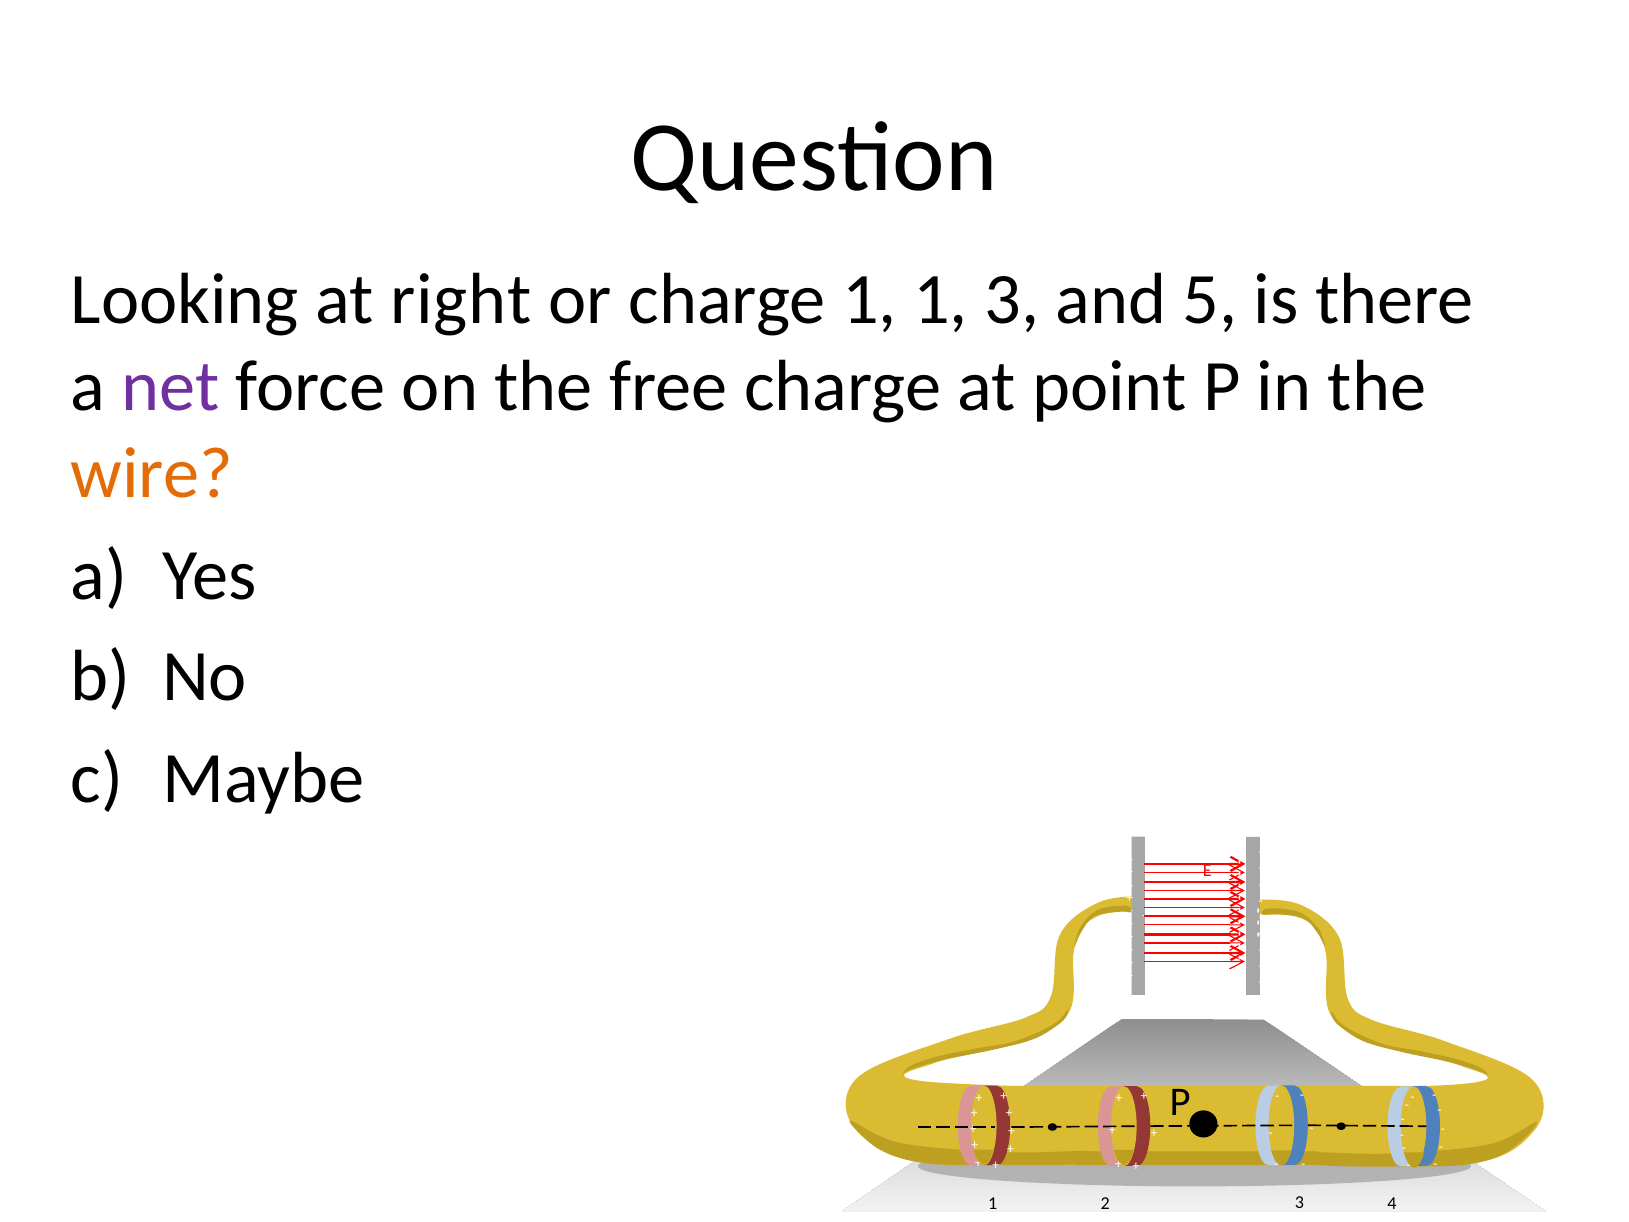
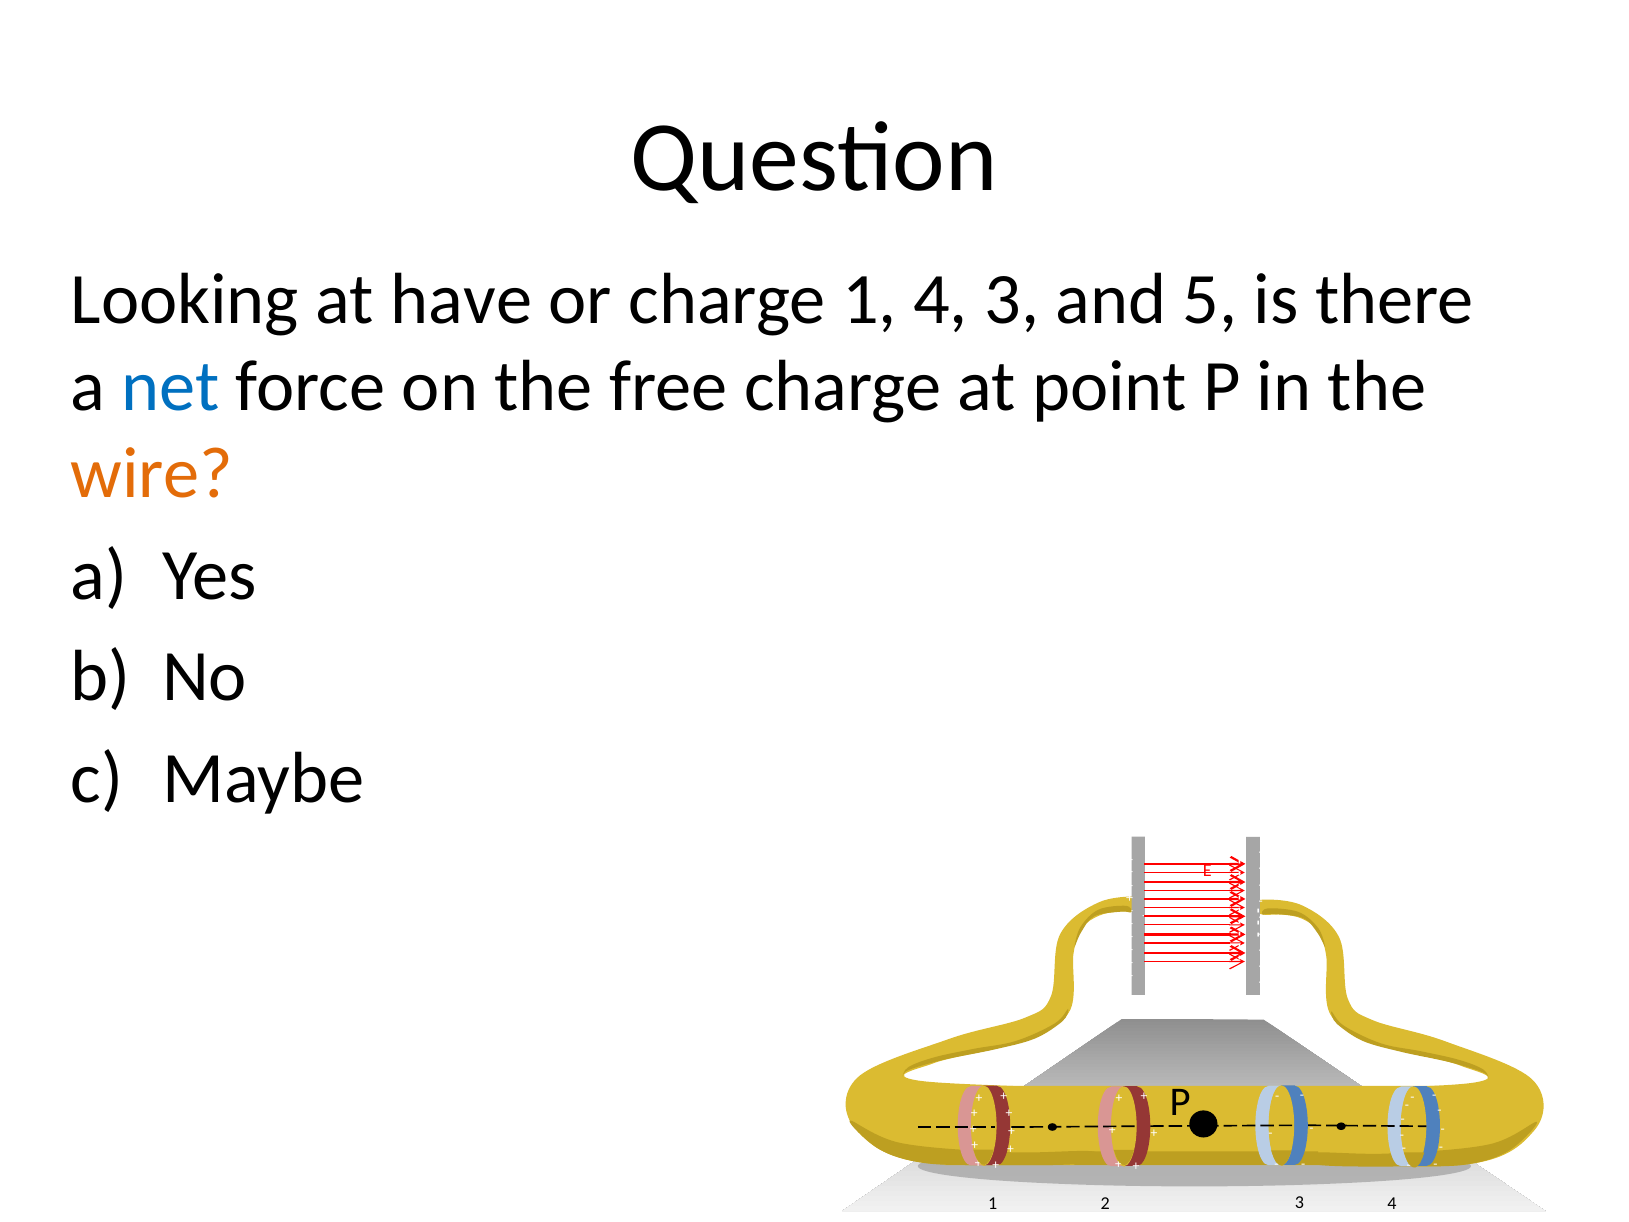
right: right -> have
1 1: 1 -> 4
net colour: purple -> blue
